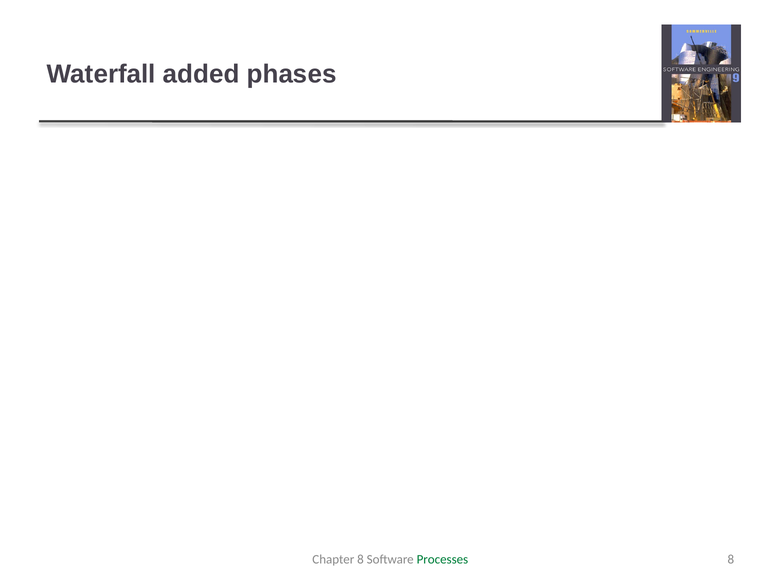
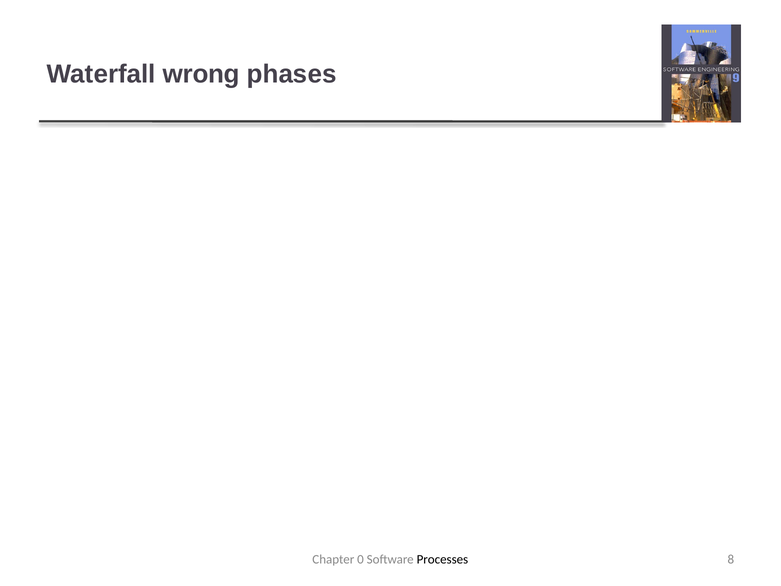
added: added -> wrong
Chapter 8: 8 -> 0
Processes colour: green -> black
